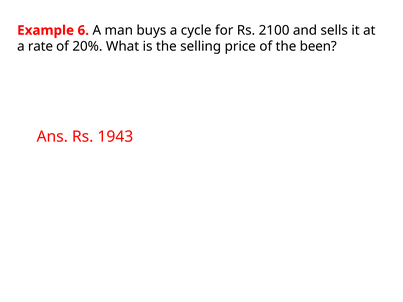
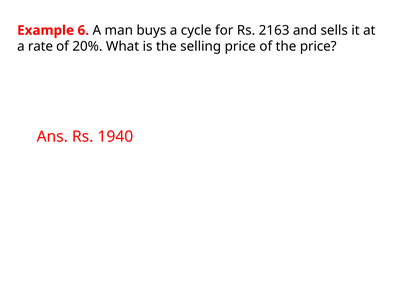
2100: 2100 -> 2163
the been: been -> price
1943: 1943 -> 1940
